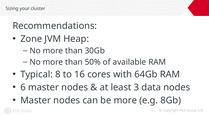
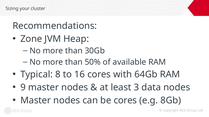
6: 6 -> 9
be more: more -> cores
